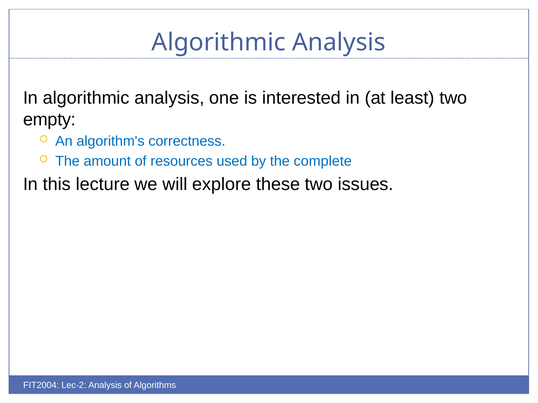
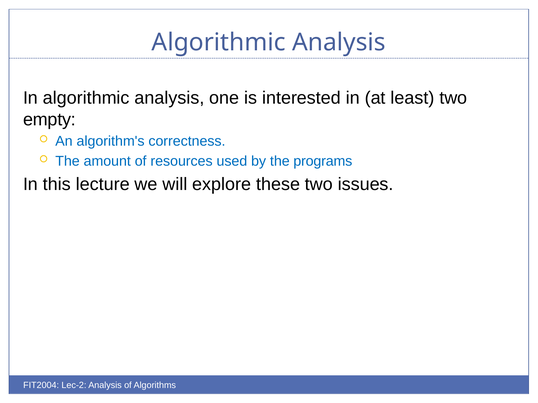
complete: complete -> programs
